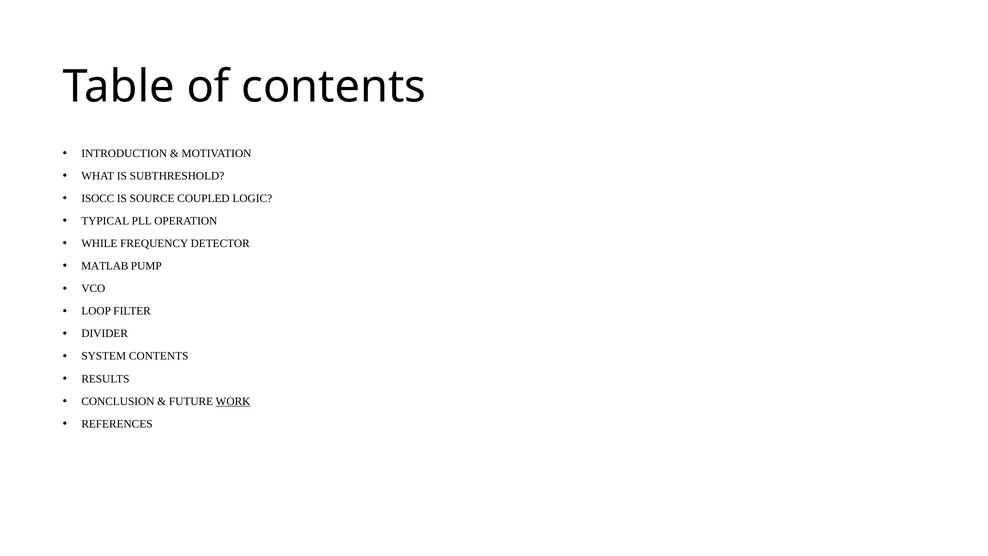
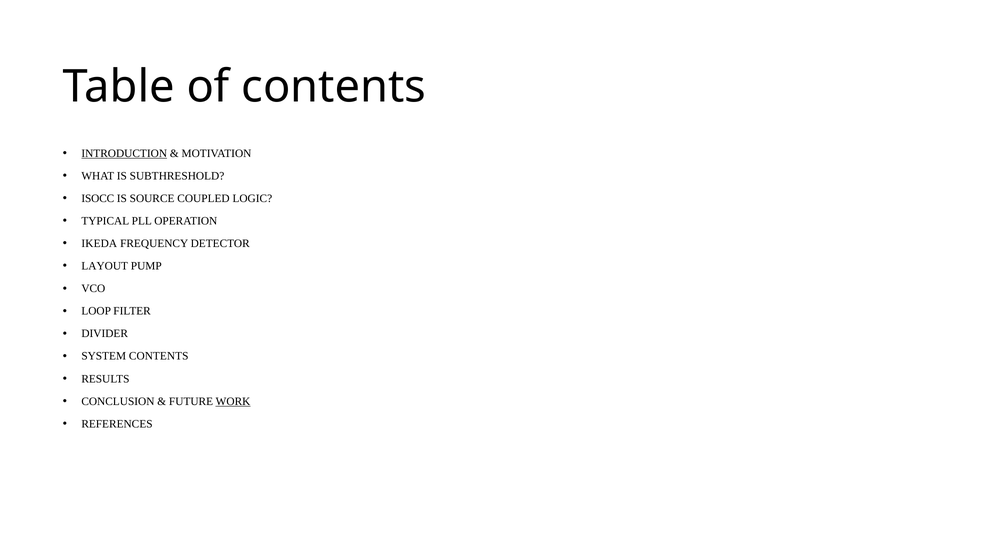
INTRODUCTION underline: none -> present
WHILE: WHILE -> IKEDA
MATLAB: MATLAB -> LAYOUT
